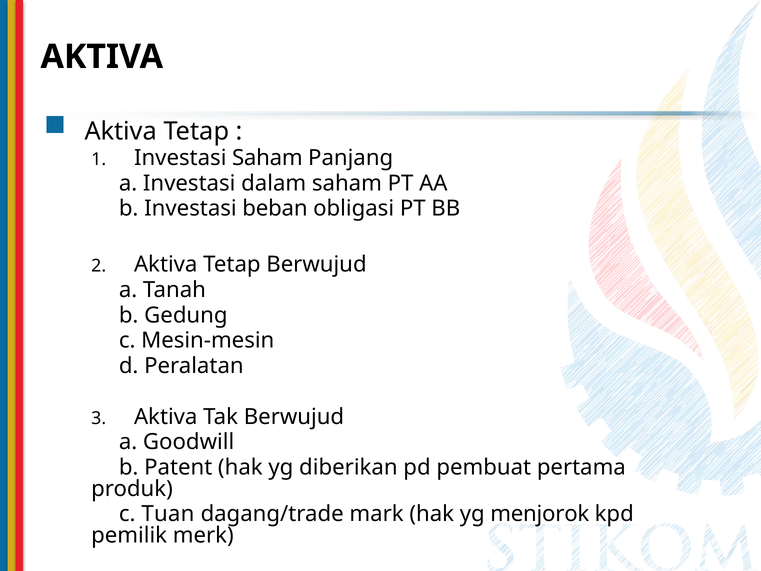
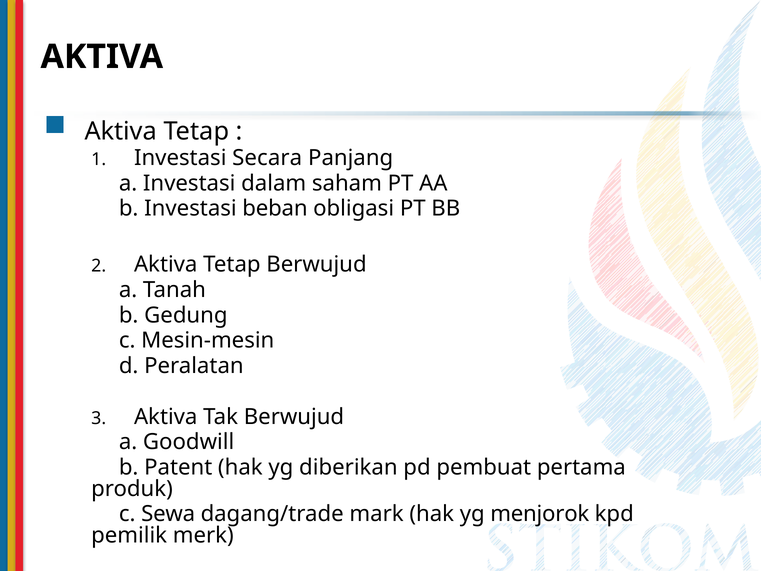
Investasi Saham: Saham -> Secara
Tuan: Tuan -> Sewa
